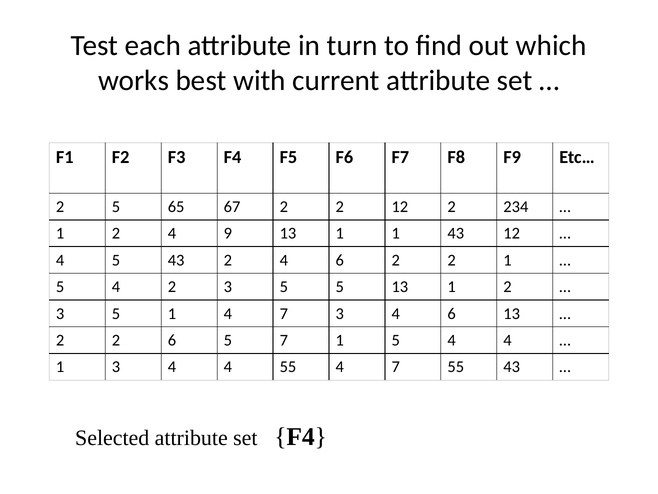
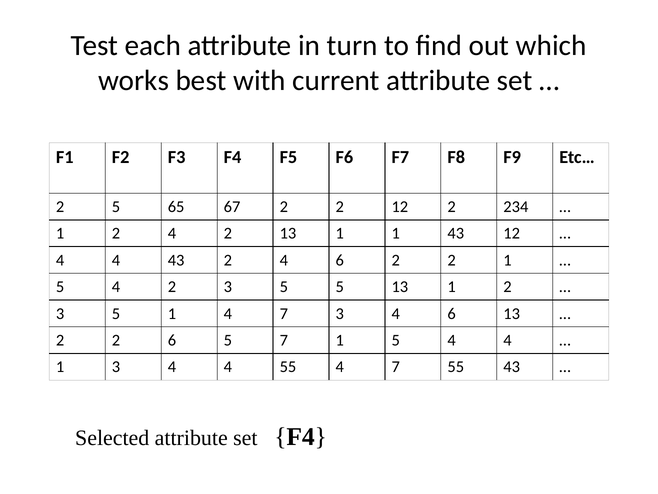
2 4 9: 9 -> 2
5 at (116, 260): 5 -> 4
